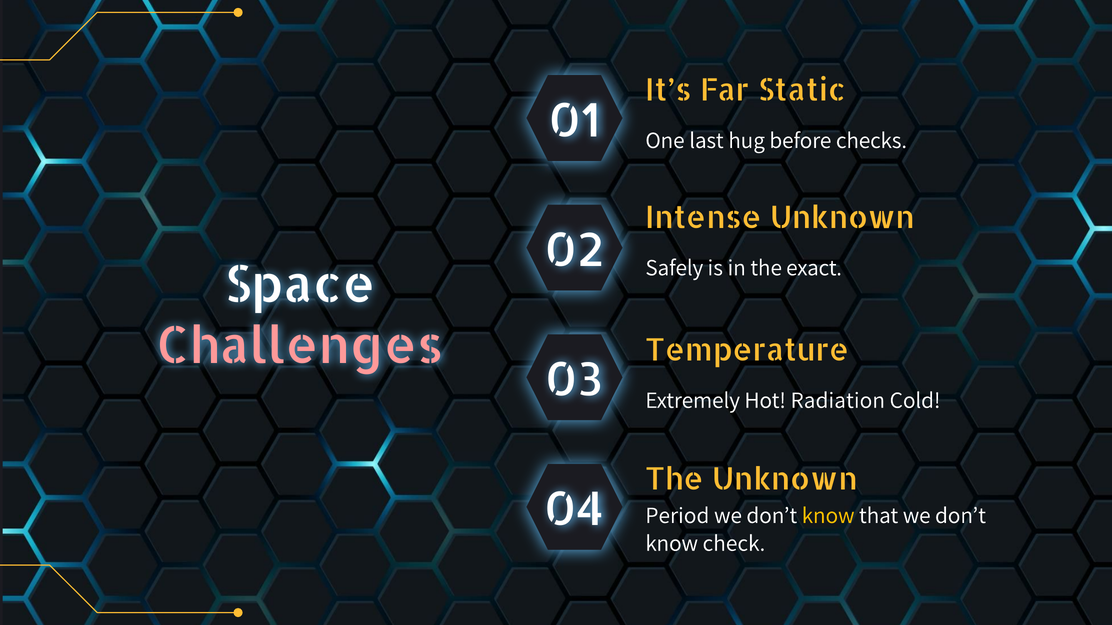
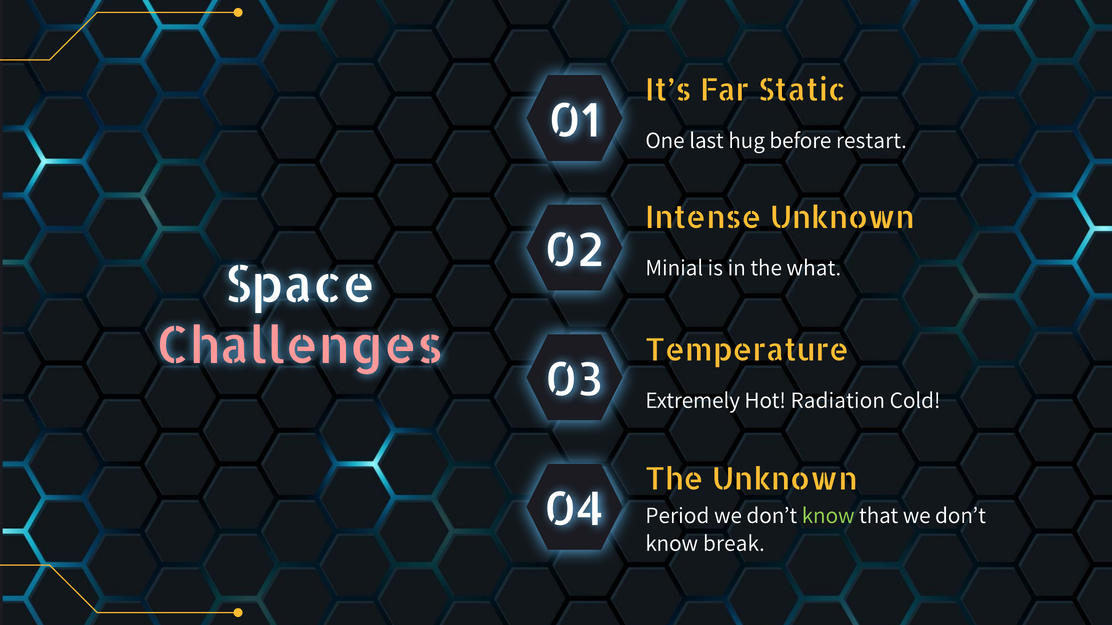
checks: checks -> restart
Safely: Safely -> Minial
exact: exact -> what
know at (828, 516) colour: yellow -> light green
check: check -> break
